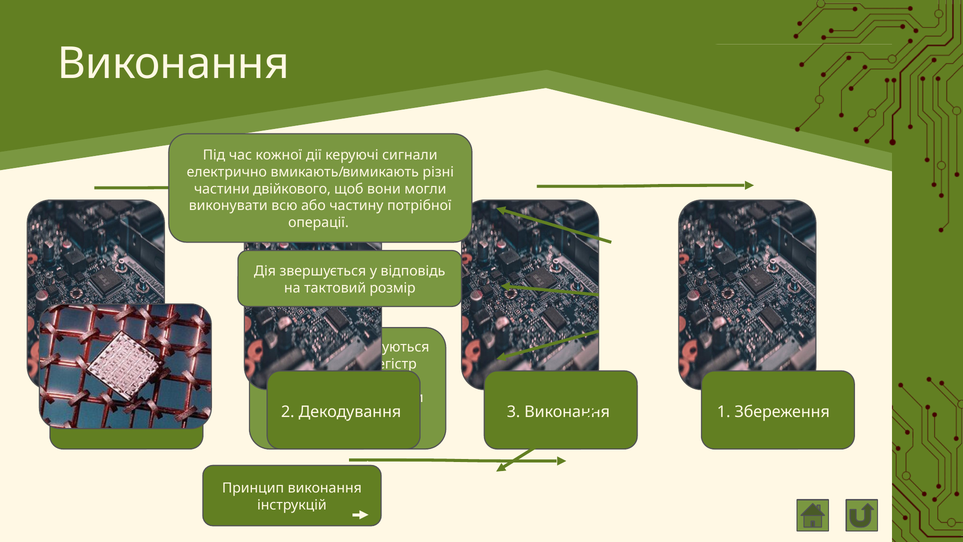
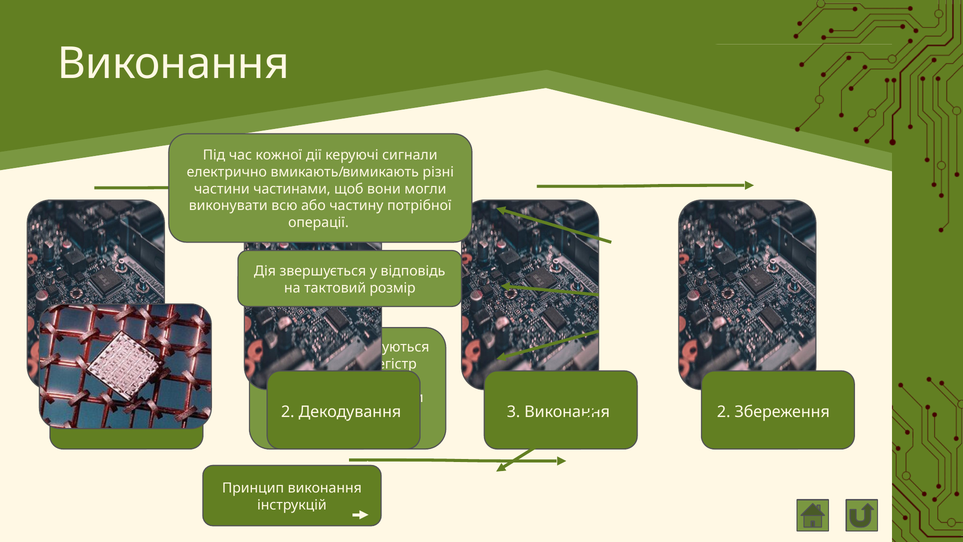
двійкового: двійкового -> частинами
1 at (724, 412): 1 -> 2
